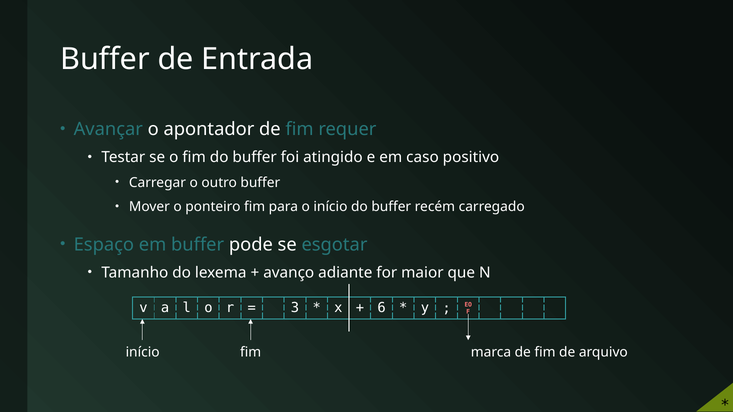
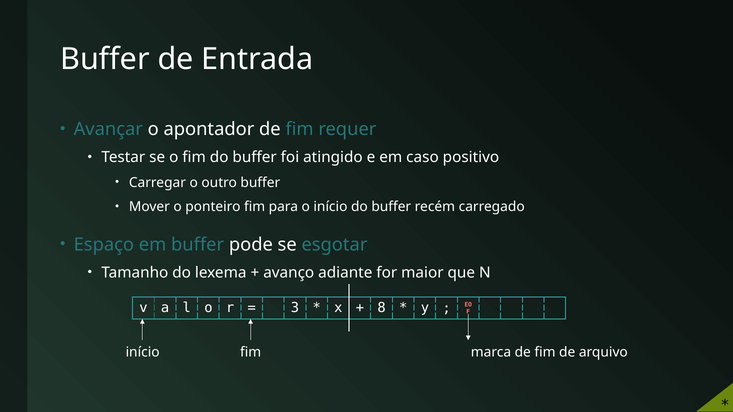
6: 6 -> 8
